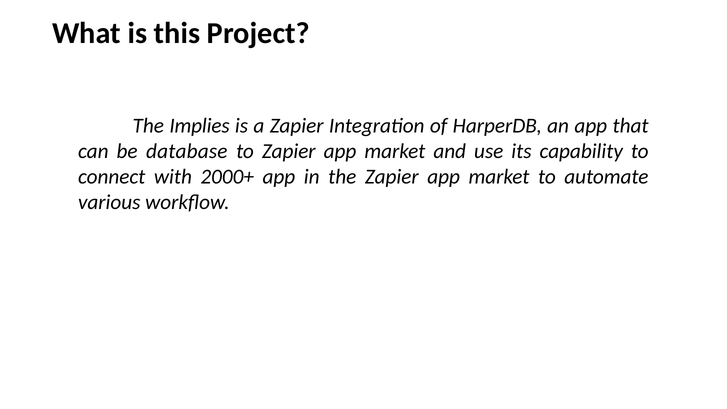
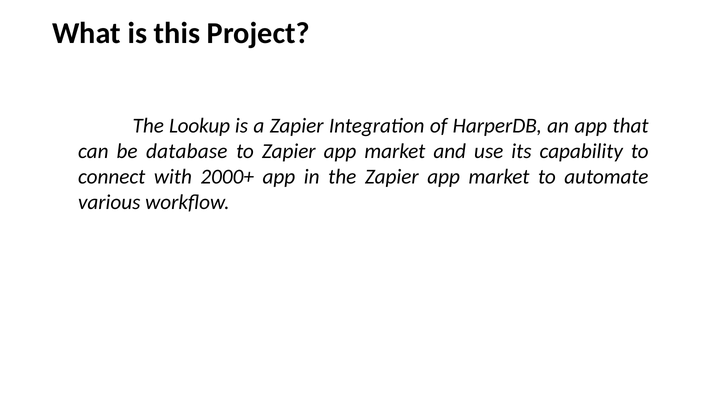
Implies: Implies -> Lookup
